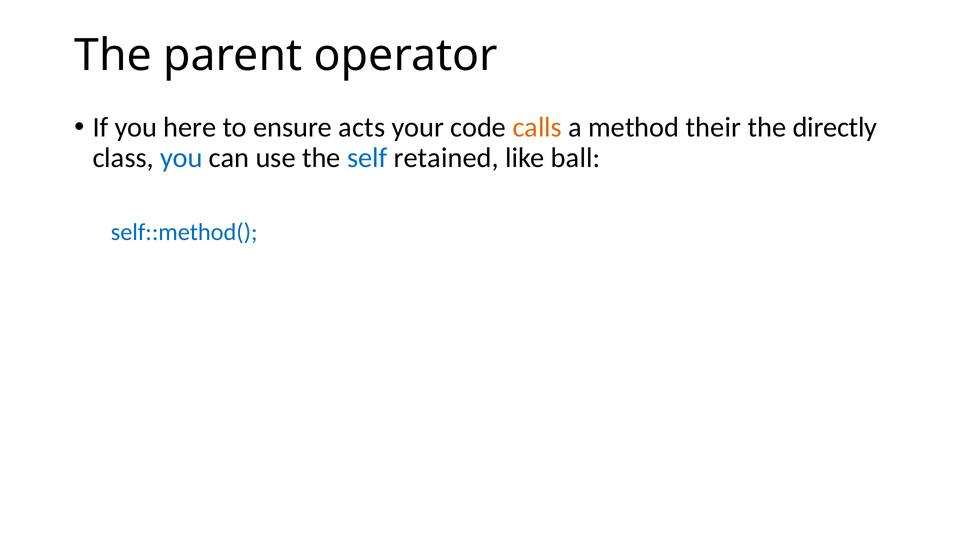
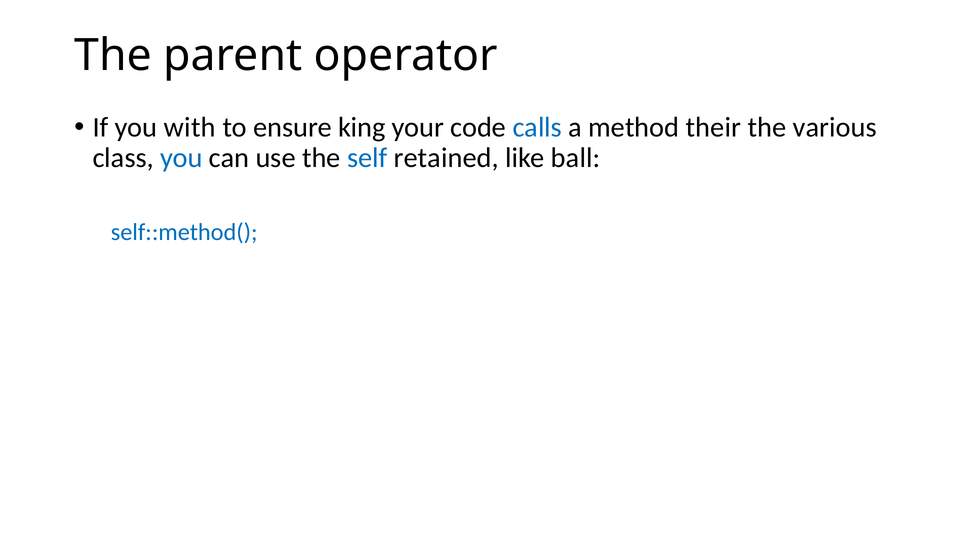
here: here -> with
acts: acts -> king
calls colour: orange -> blue
directly: directly -> various
